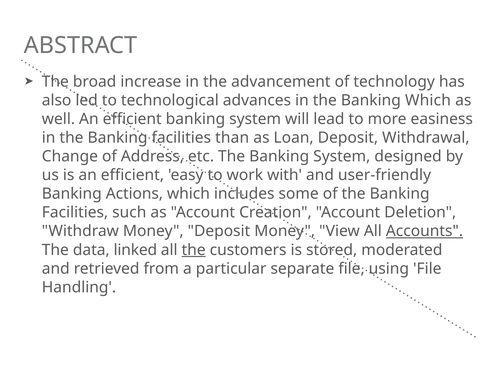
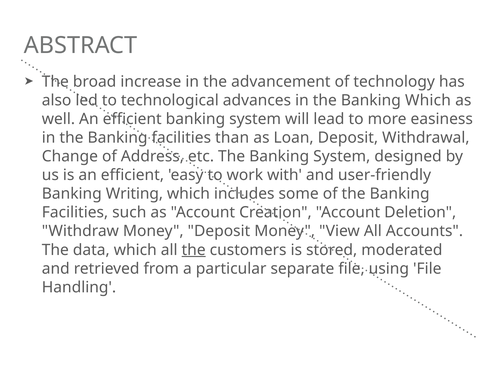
Actions: Actions -> Writing
Accounts underline: present -> none
data linked: linked -> which
